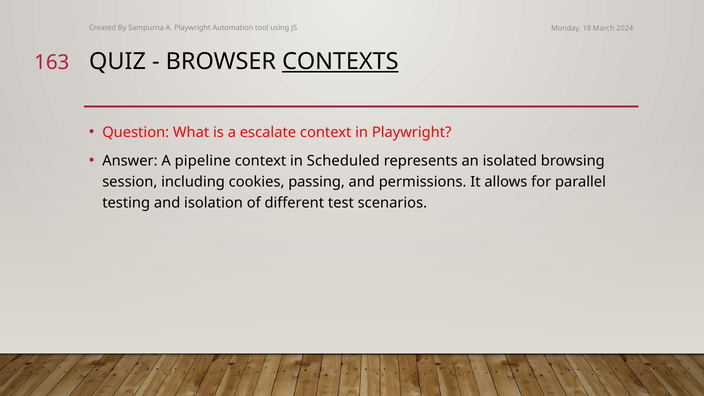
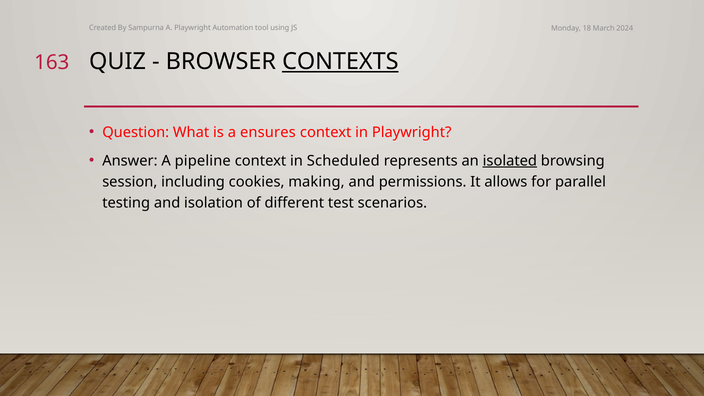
escalate: escalate -> ensures
isolated underline: none -> present
passing: passing -> making
